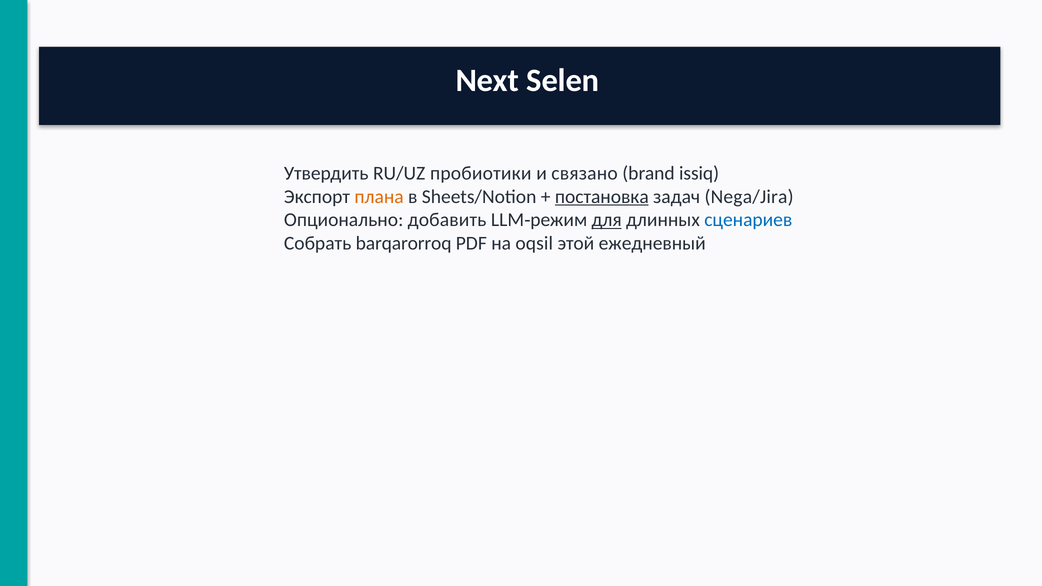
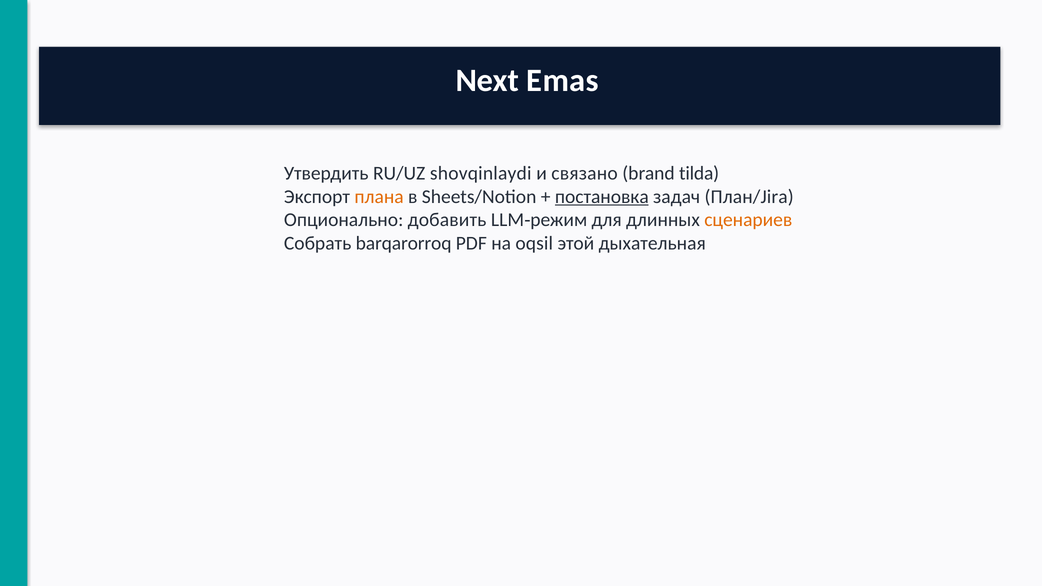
Selen: Selen -> Emas
пробиотики: пробиотики -> shovqinlaydi
issiq: issiq -> tilda
Nega/Jira: Nega/Jira -> План/Jira
для underline: present -> none
сценариев colour: blue -> orange
ежедневный: ежедневный -> дыхательная
